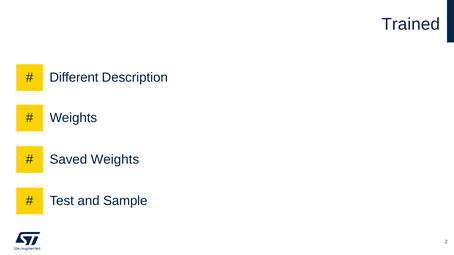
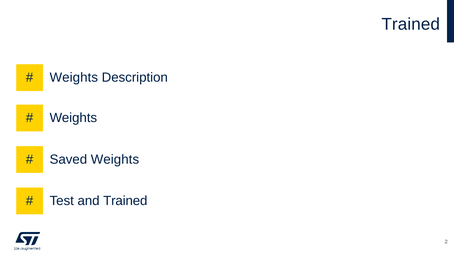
Different at (74, 78): Different -> Weights
and Sample: Sample -> Trained
